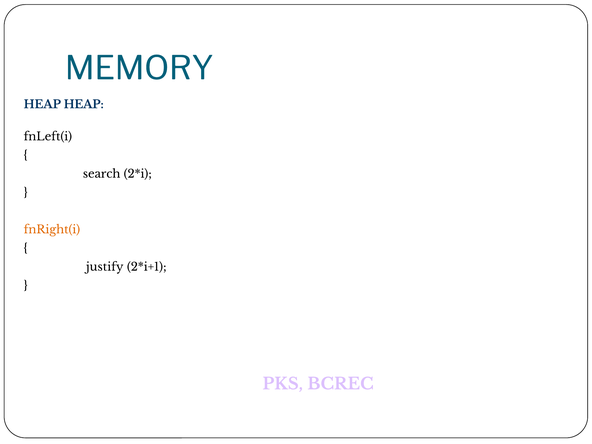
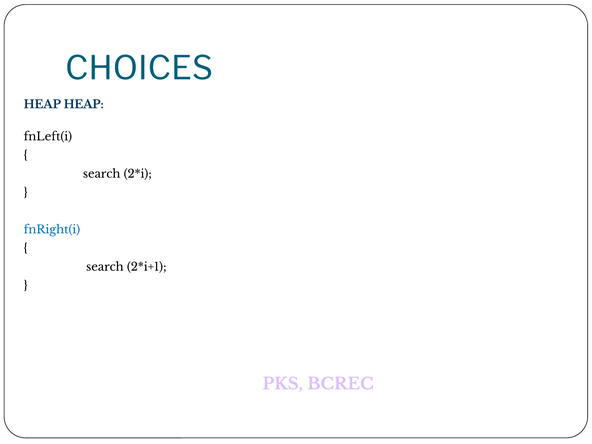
MEMORY: MEMORY -> CHOICES
fnRight(i colour: orange -> blue
justify at (105, 267): justify -> search
